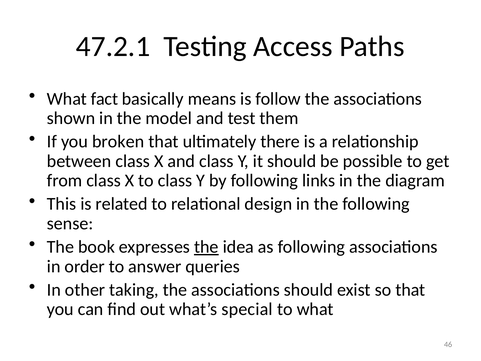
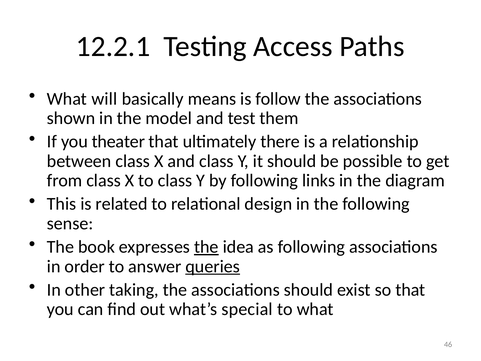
47.2.1: 47.2.1 -> 12.2.1
fact: fact -> will
broken: broken -> theater
queries underline: none -> present
